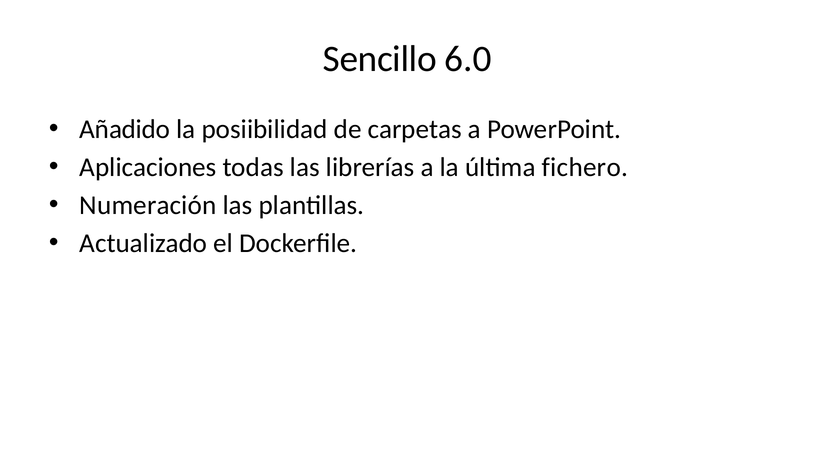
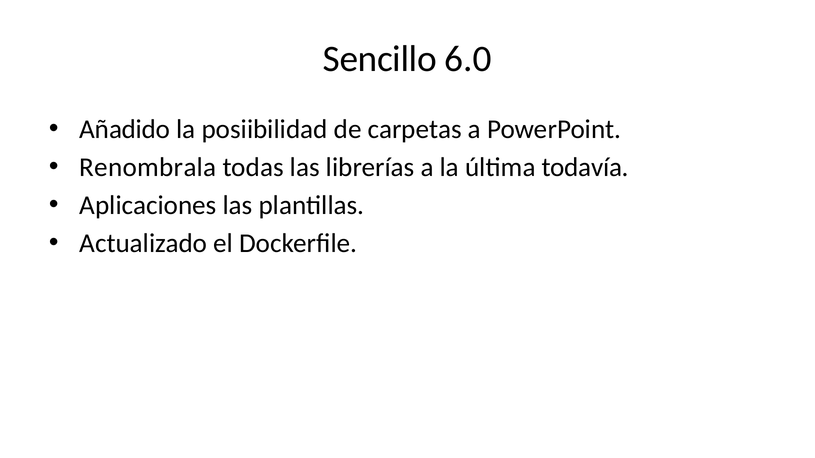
Aplicaciones: Aplicaciones -> Renombrala
fichero: fichero -> todavía
Numeración: Numeración -> Aplicaciones
